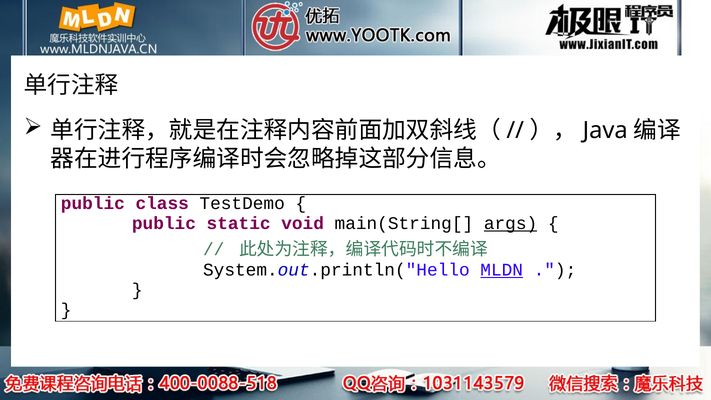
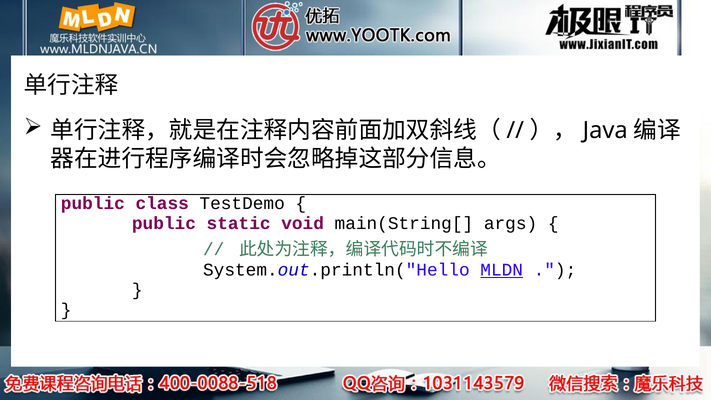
args underline: present -> none
